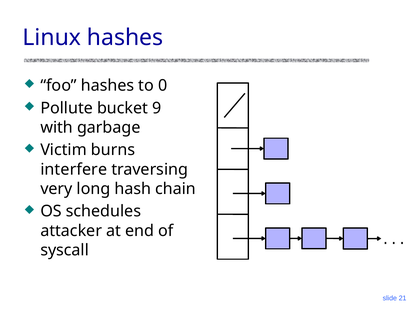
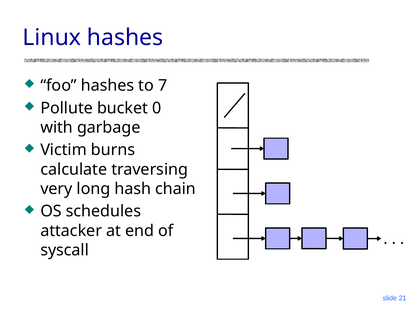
0: 0 -> 7
9: 9 -> 0
interfere: interfere -> calculate
